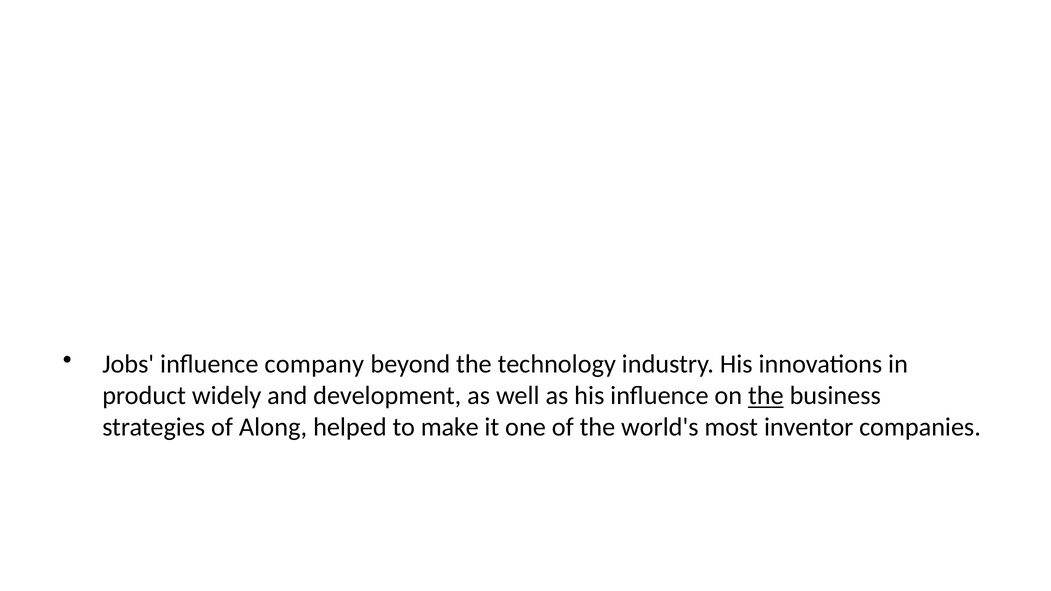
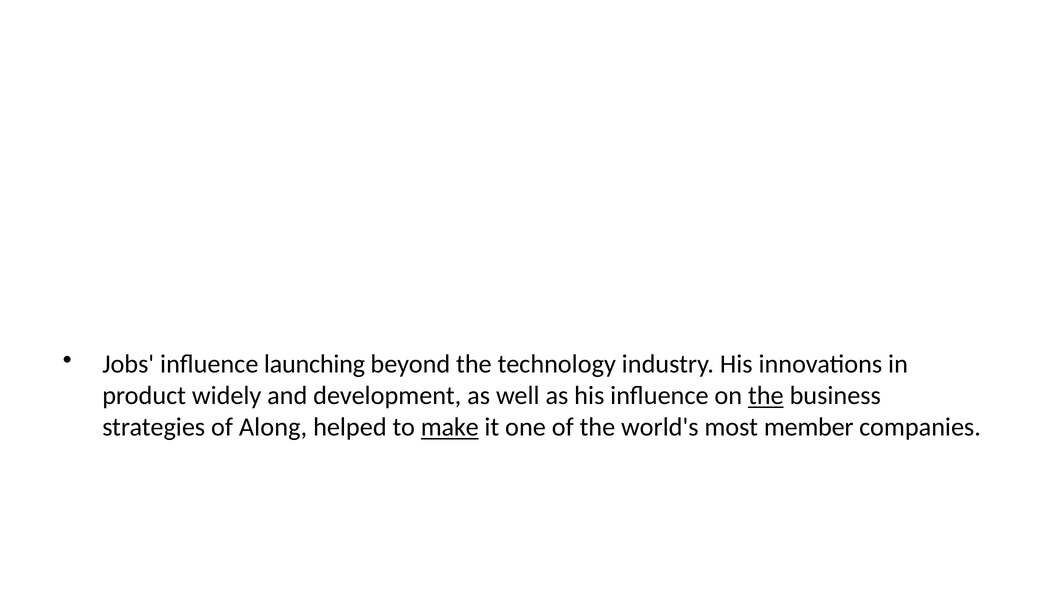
company: company -> launching
make underline: none -> present
inventor: inventor -> member
